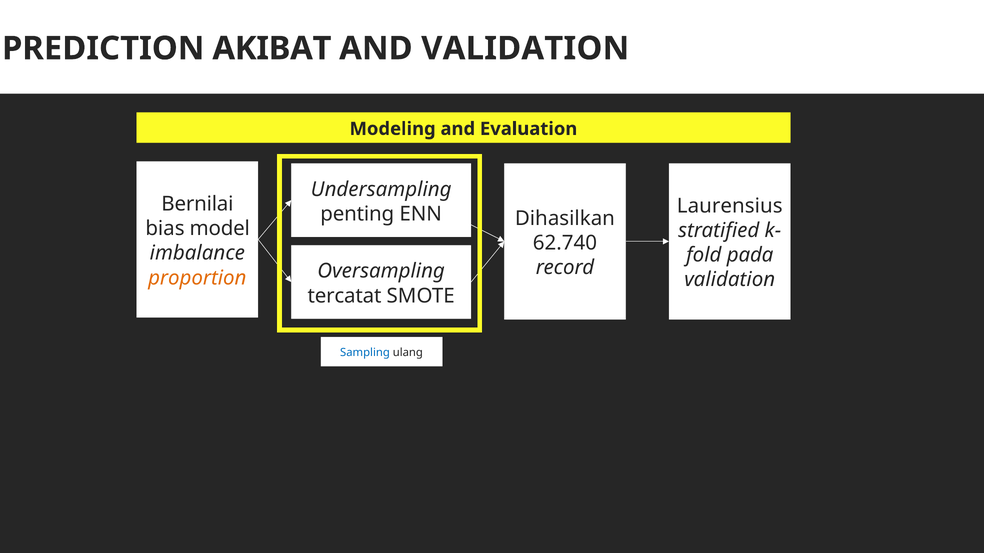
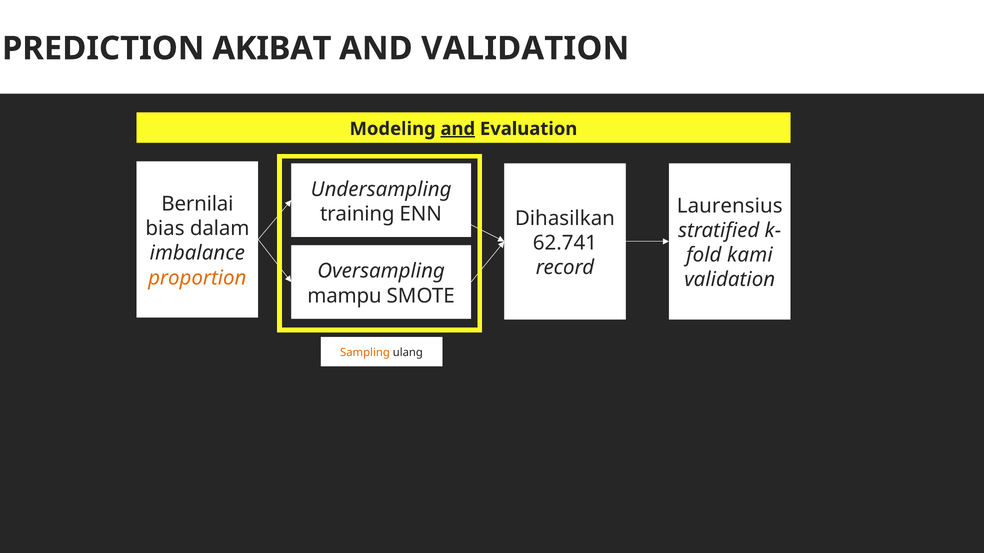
and at (458, 129) underline: none -> present
penting: penting -> training
model: model -> dalam
62.740: 62.740 -> 62.741
pada: pada -> kami
tercatat: tercatat -> mampu
Sampling colour: blue -> orange
